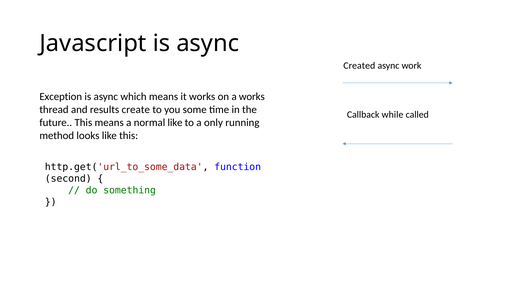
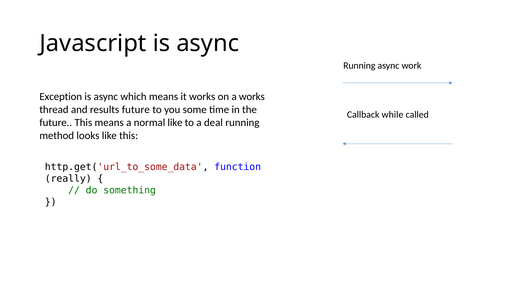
Created at (359, 66): Created -> Running
results create: create -> future
only: only -> deal
second: second -> really
